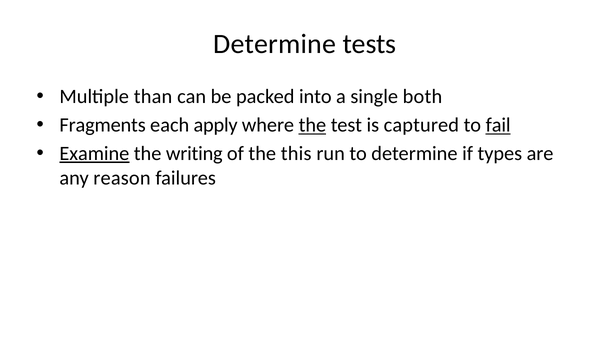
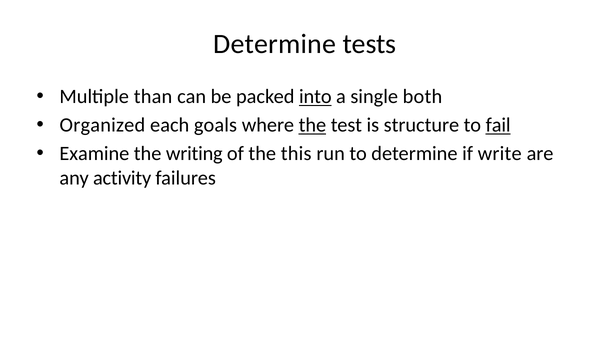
into underline: none -> present
Fragments: Fragments -> Organized
apply: apply -> goals
captured: captured -> structure
Examine underline: present -> none
types: types -> write
reason: reason -> activity
